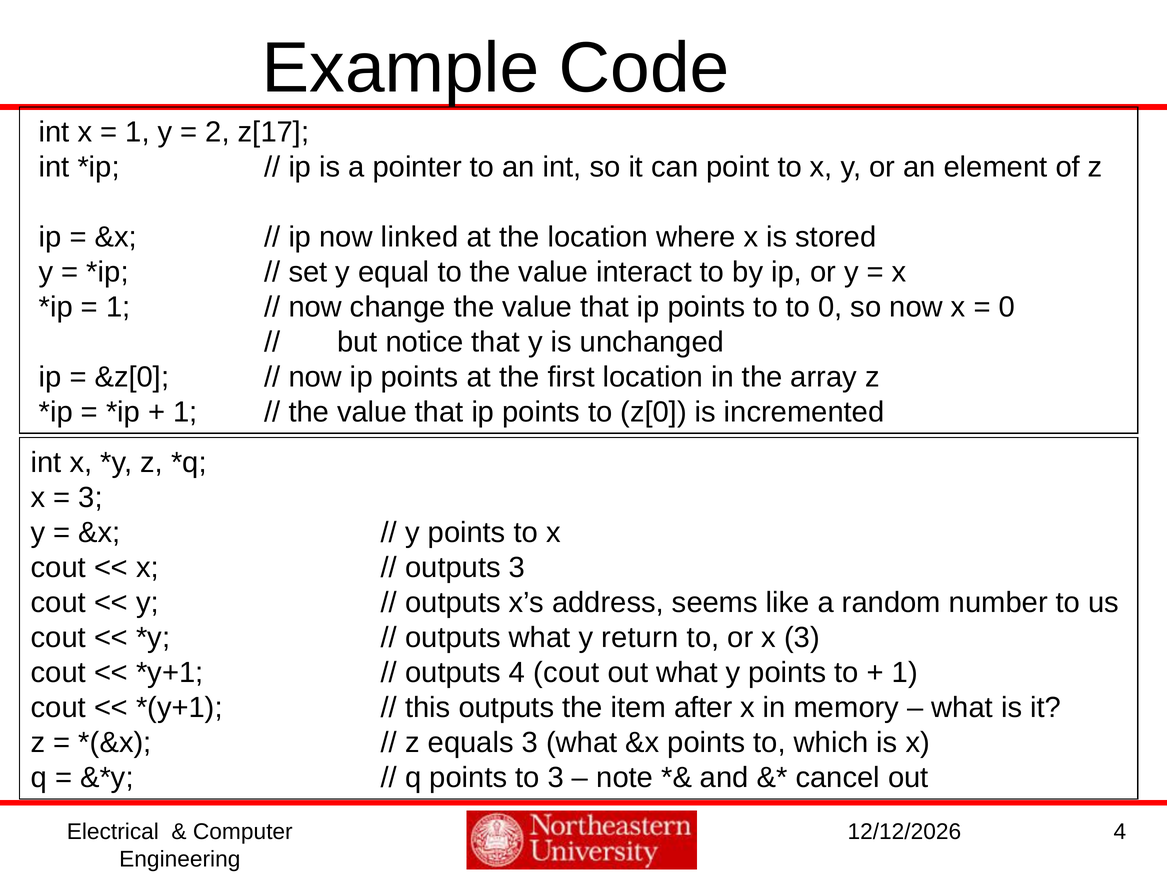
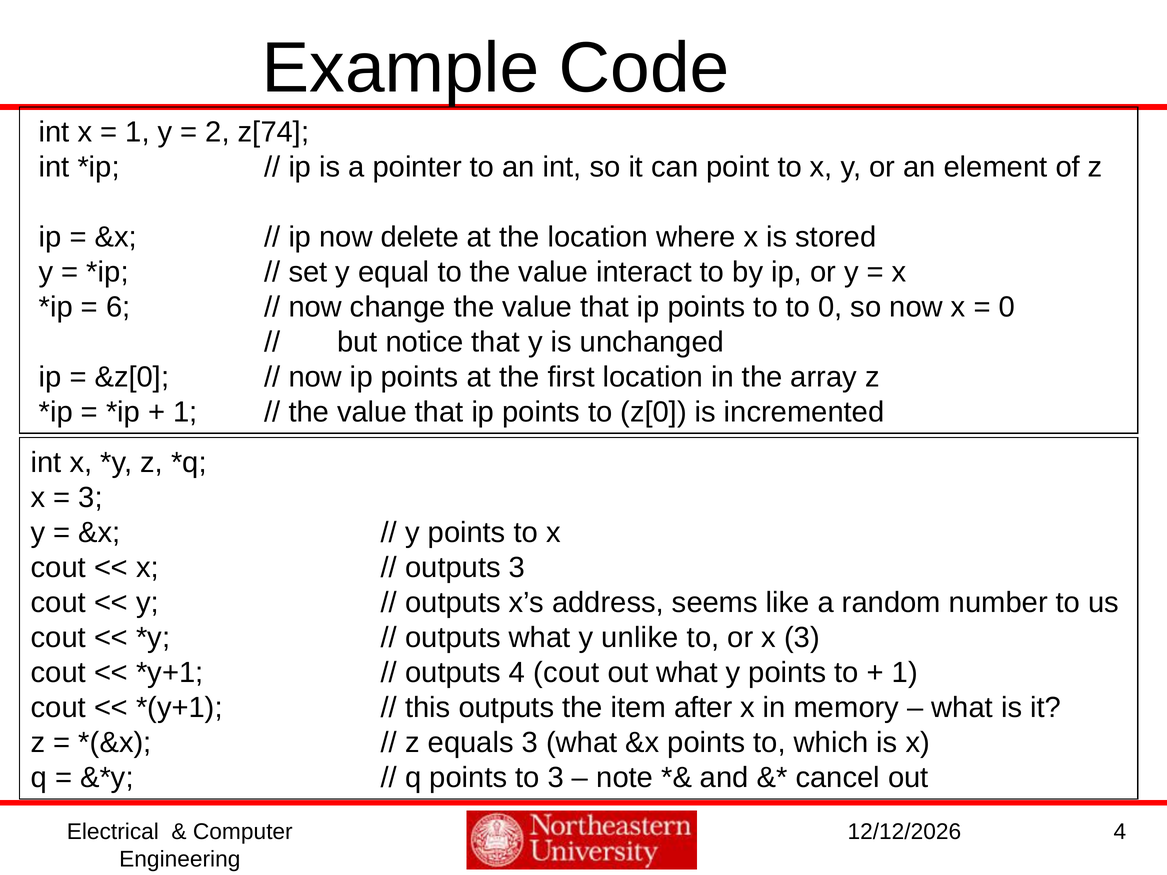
z[17: z[17 -> z[74
linked: linked -> delete
1 at (118, 307): 1 -> 6
return: return -> unlike
